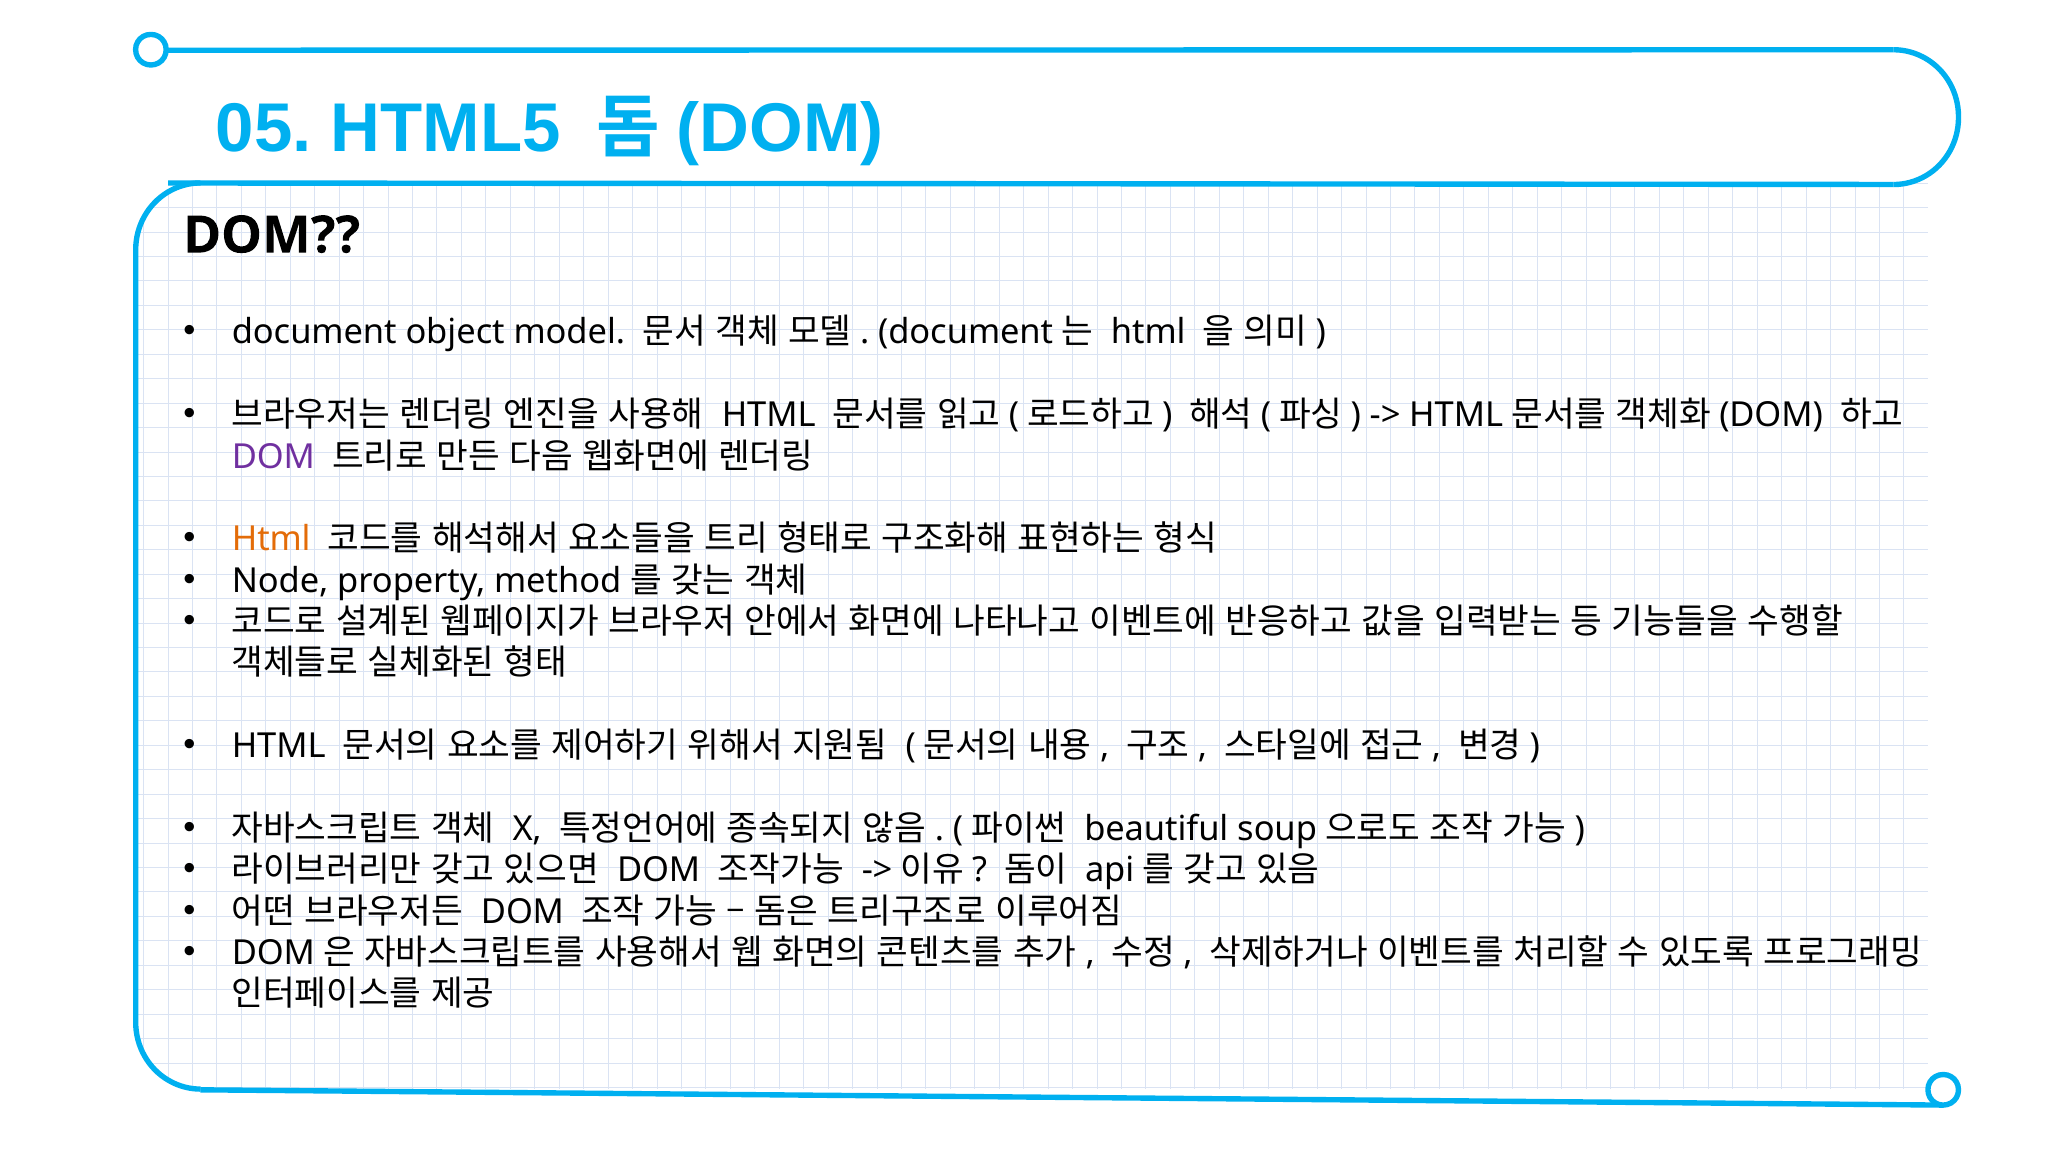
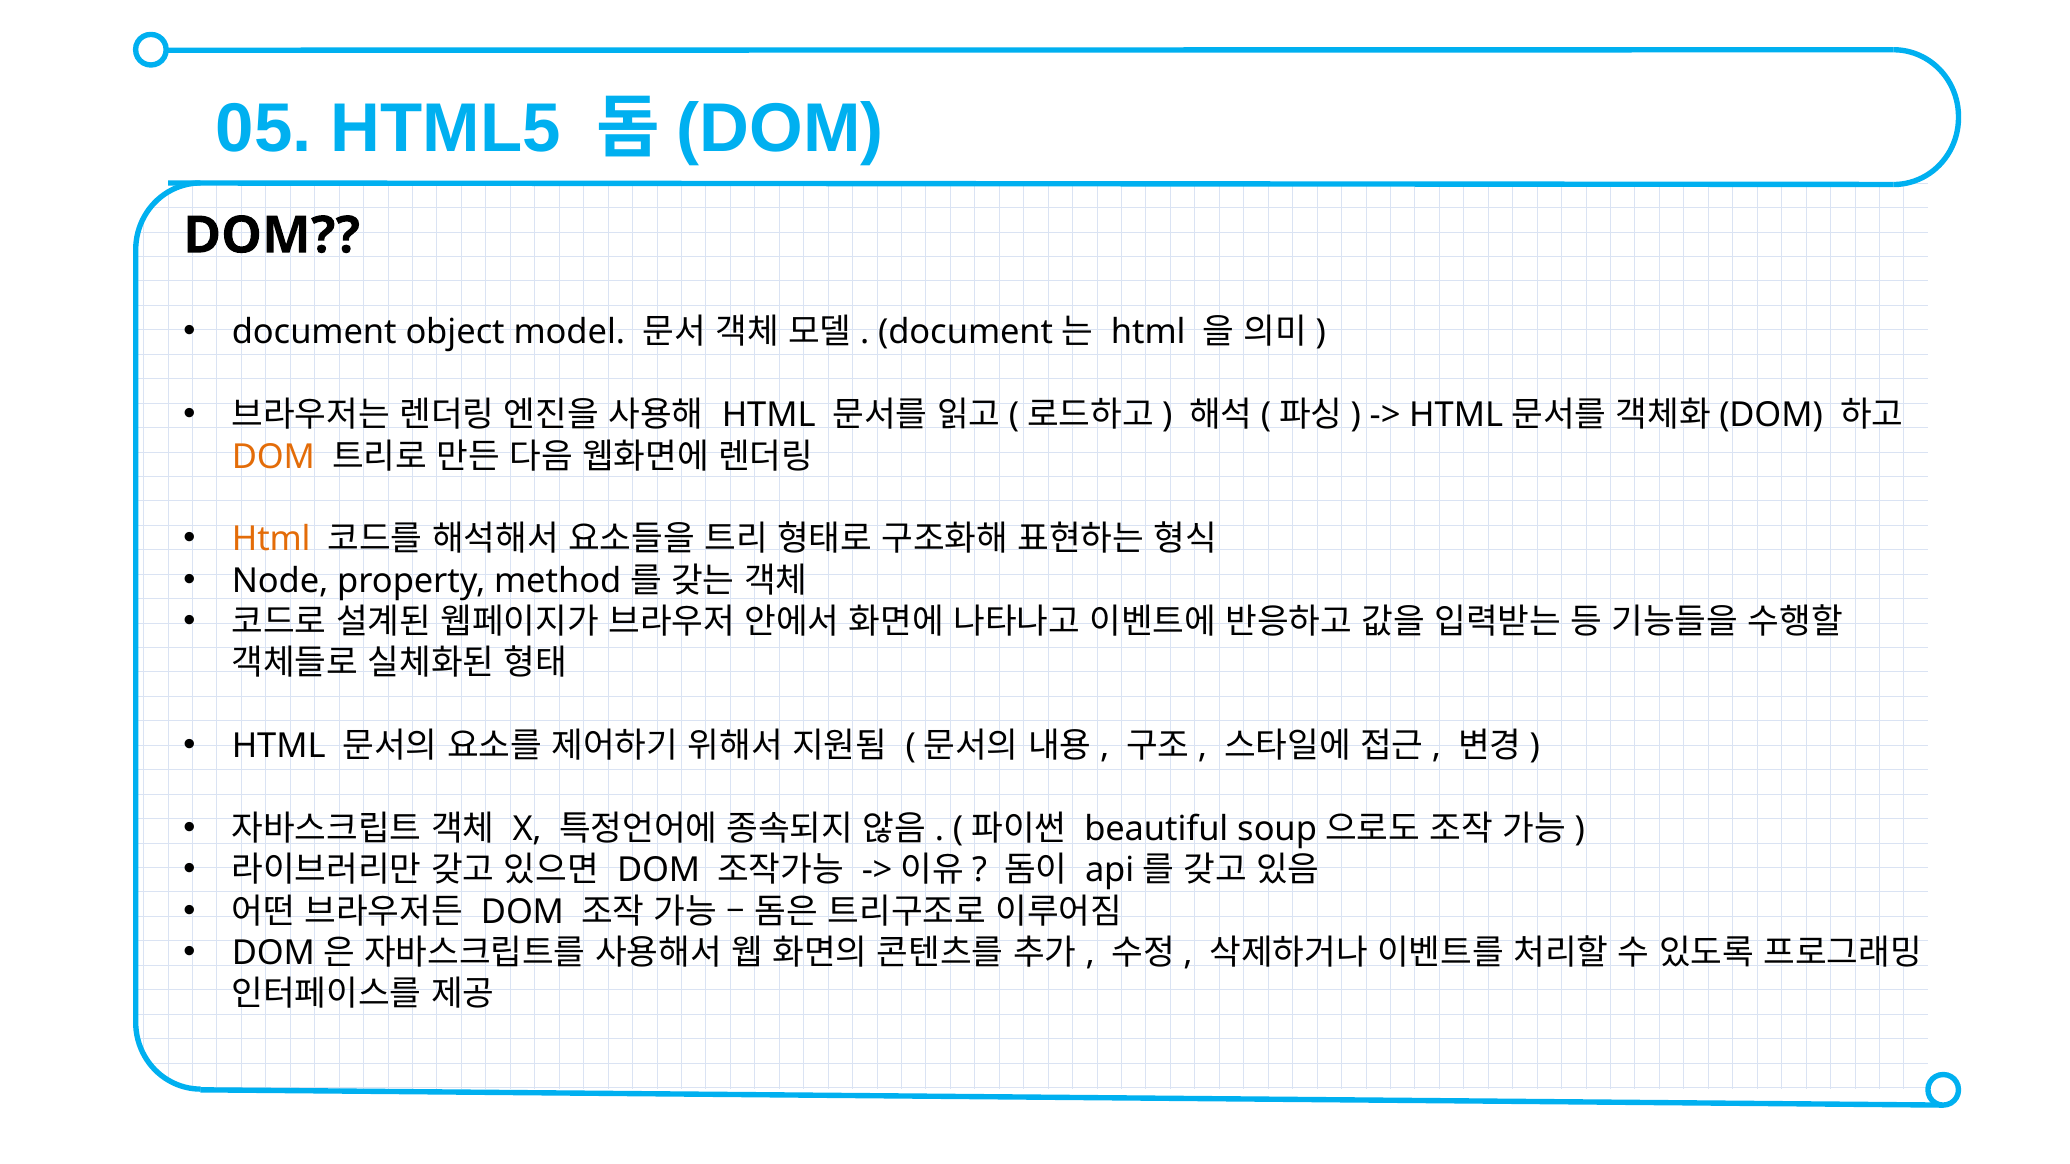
DOM at (273, 457) colour: purple -> orange
